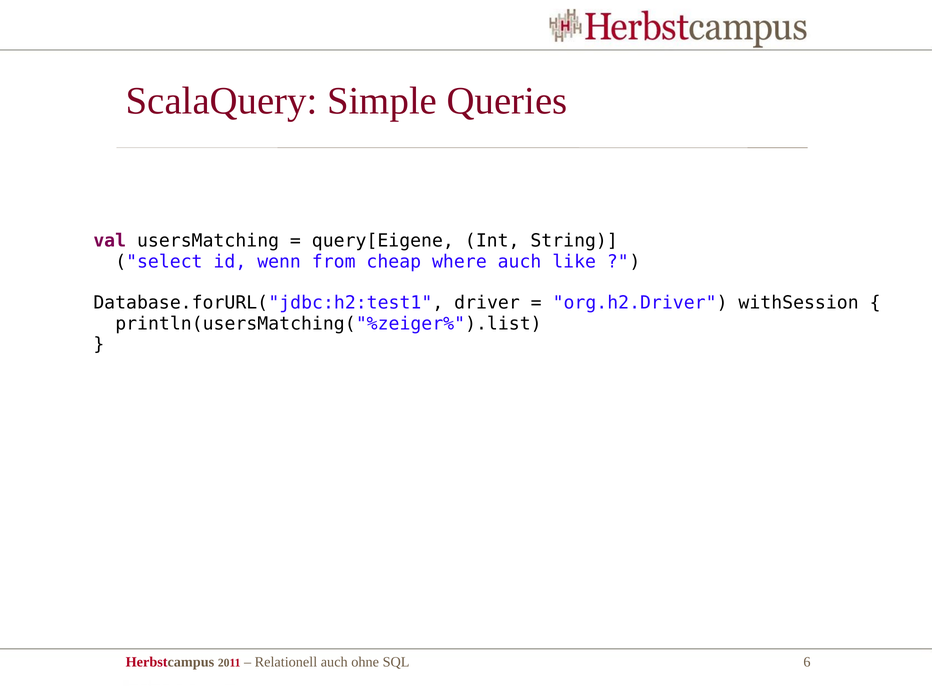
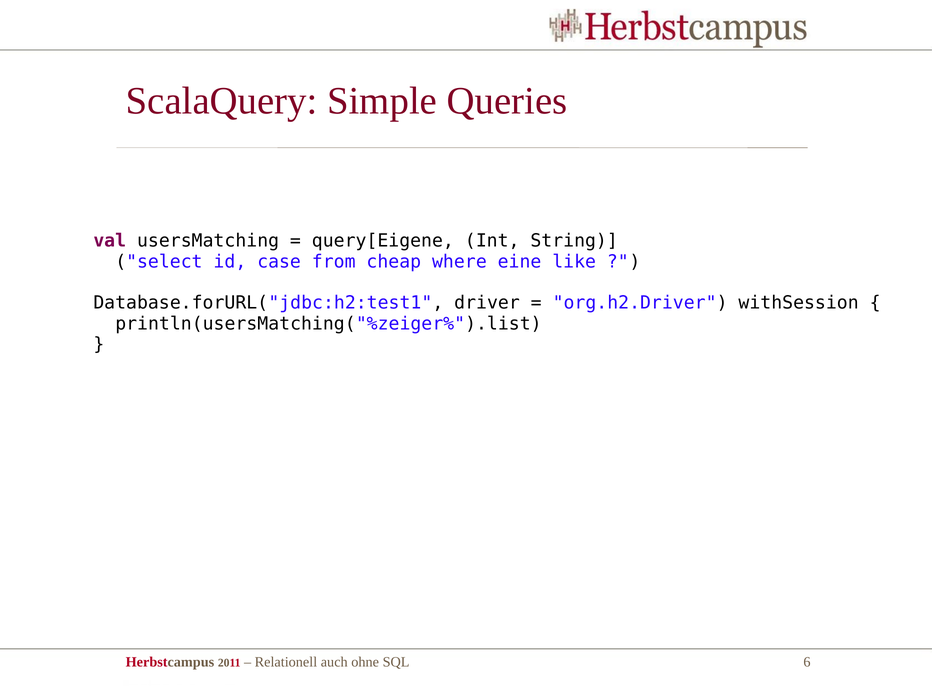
wenn: wenn -> case
where auch: auch -> eine
